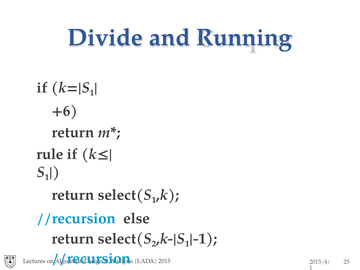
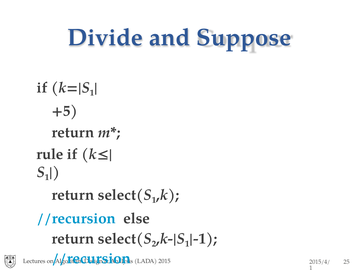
Running: Running -> Suppose
+6: +6 -> +5
